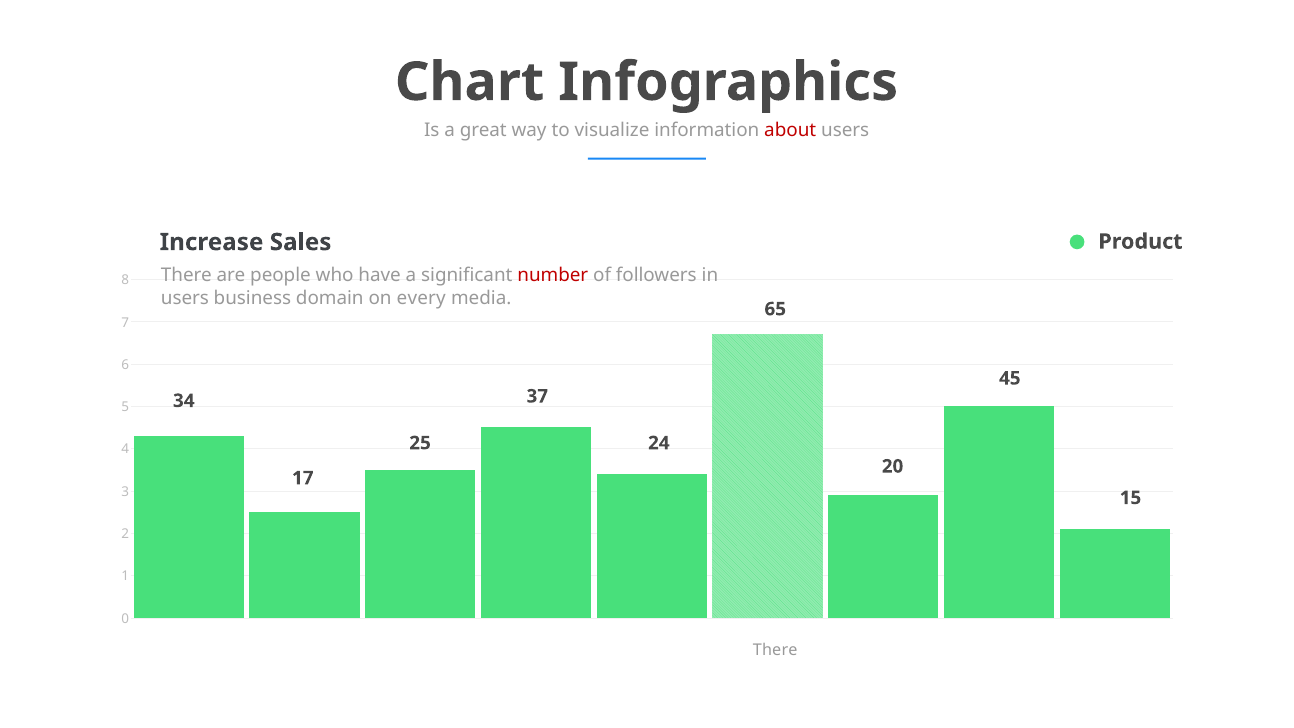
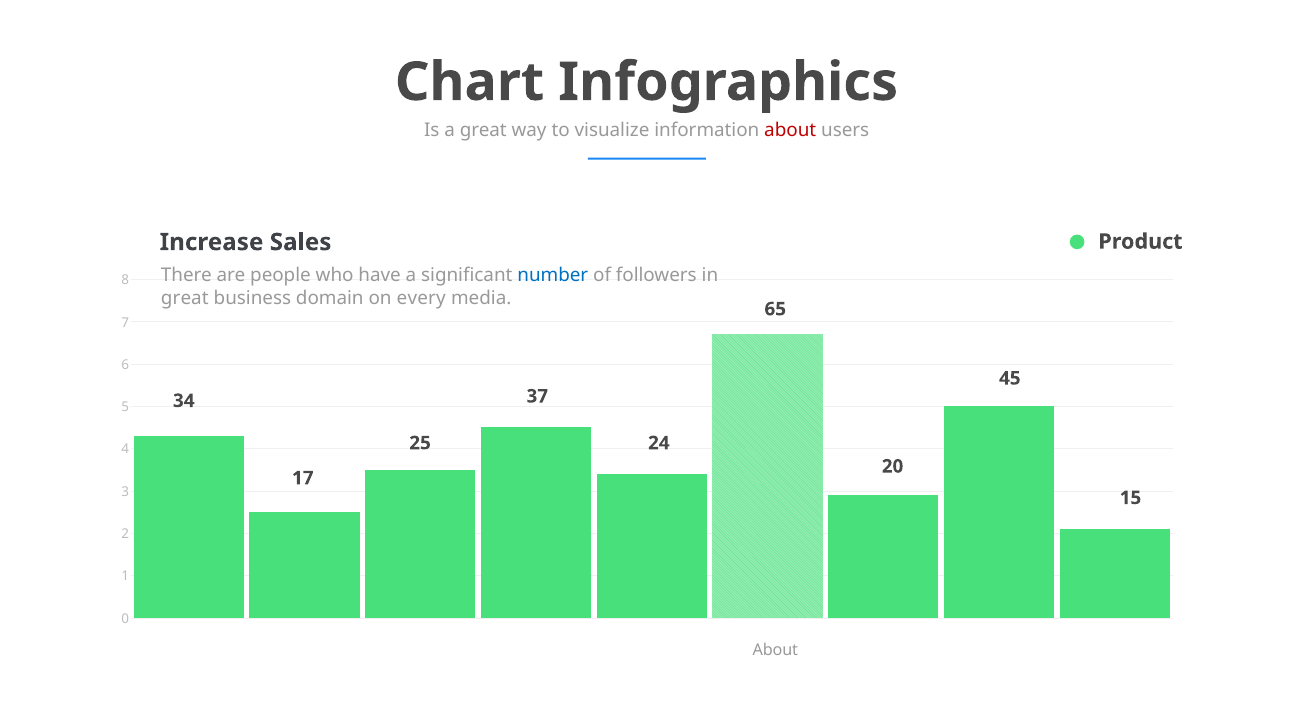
number colour: red -> blue
users at (185, 298): users -> great
There at (775, 650): There -> About
